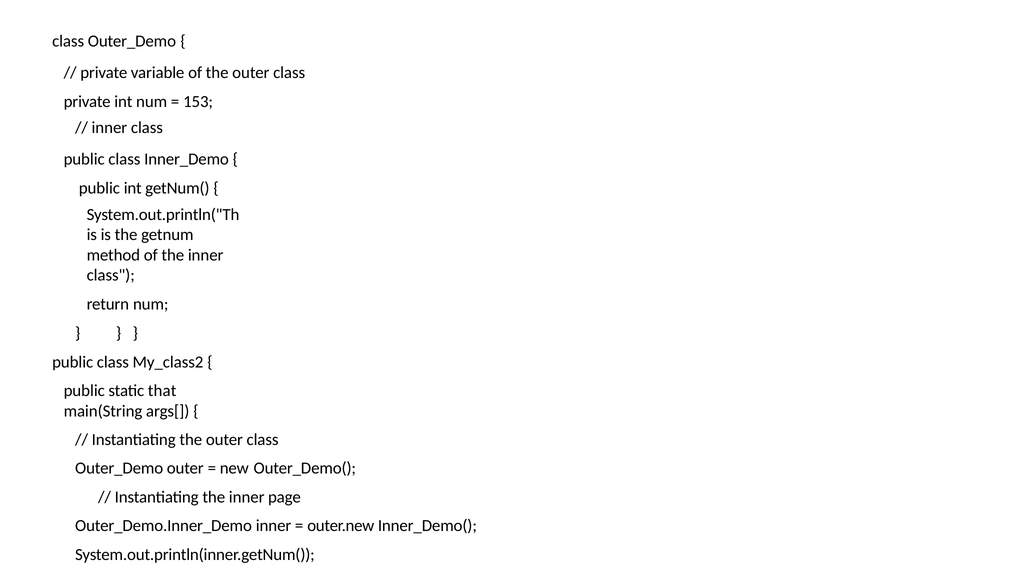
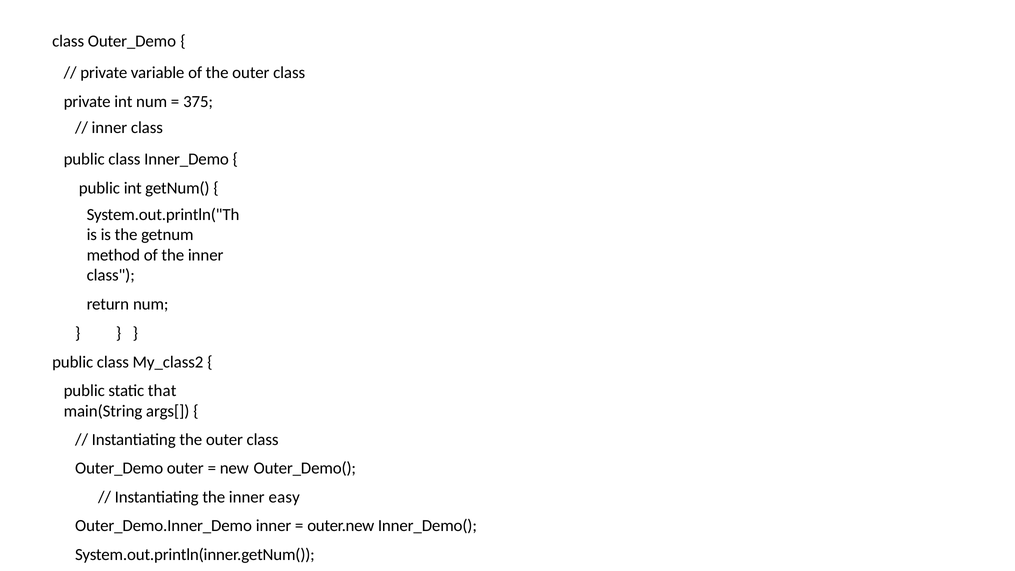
153: 153 -> 375
page: page -> easy
